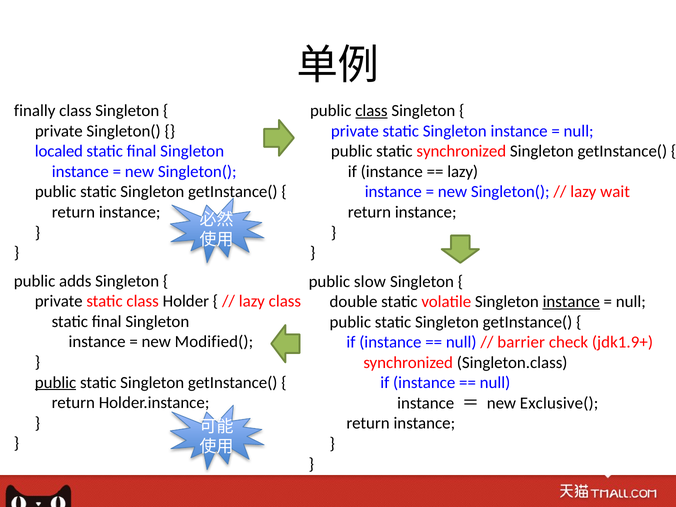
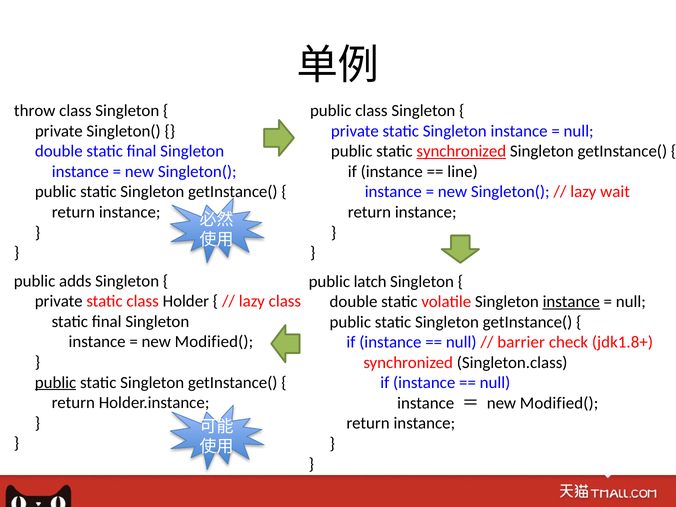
finally: finally -> throw
class at (371, 111) underline: present -> none
localed at (59, 151): localed -> double
synchronized at (461, 151) underline: none -> present
lazy at (463, 172): lazy -> line
slow: slow -> latch
jdk1.9+: jdk1.9+ -> jdk1.8+
Exclusive( at (559, 403): Exclusive( -> Modified(
